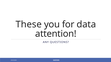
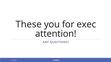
data: data -> exec
